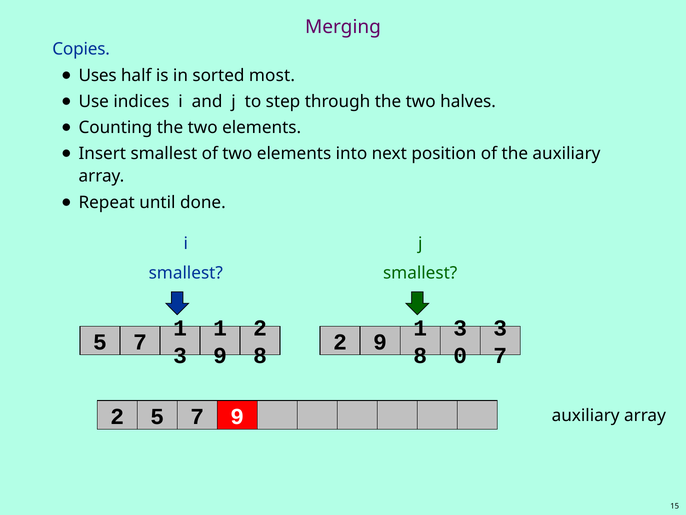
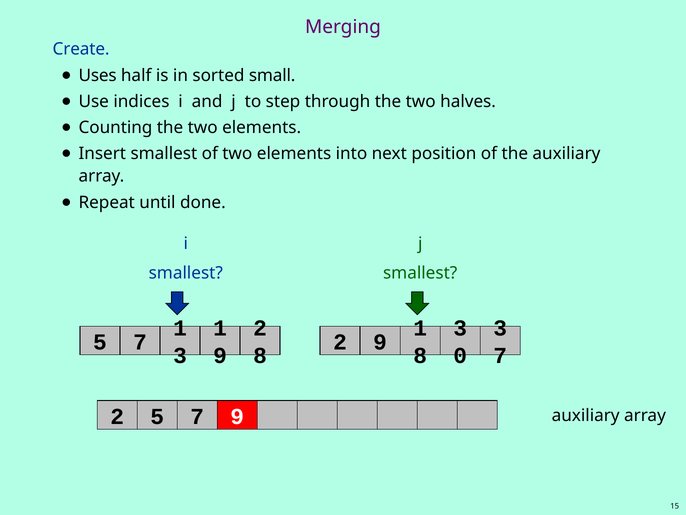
Copies: Copies -> Create
most: most -> small
